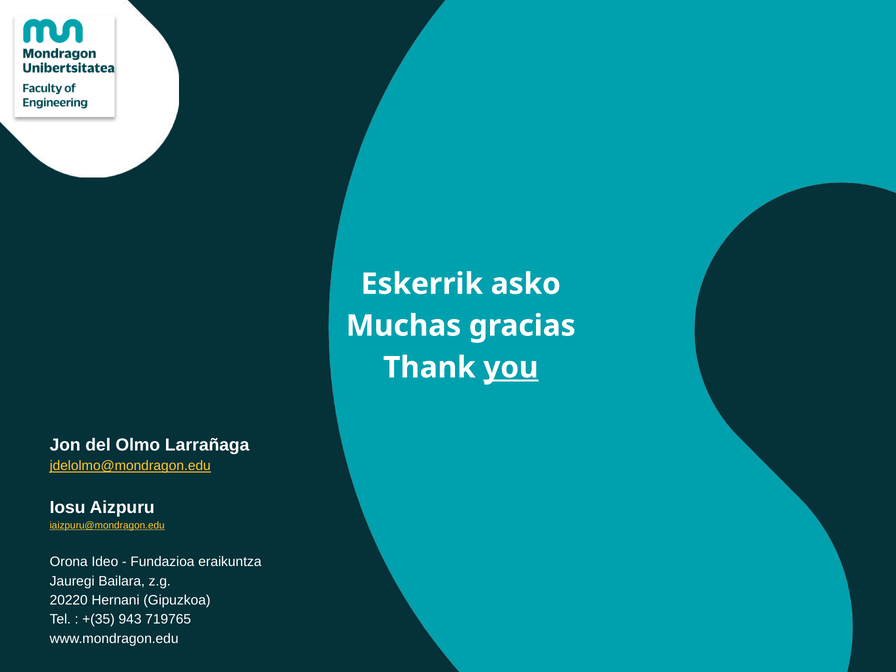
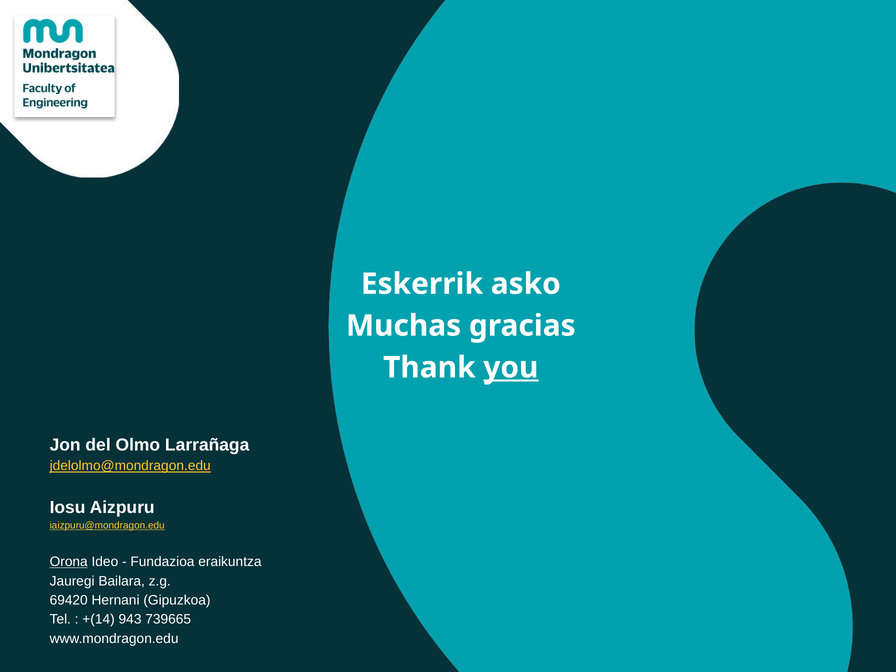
Orona underline: none -> present
20220: 20220 -> 69420
+(35: +(35 -> +(14
719765: 719765 -> 739665
